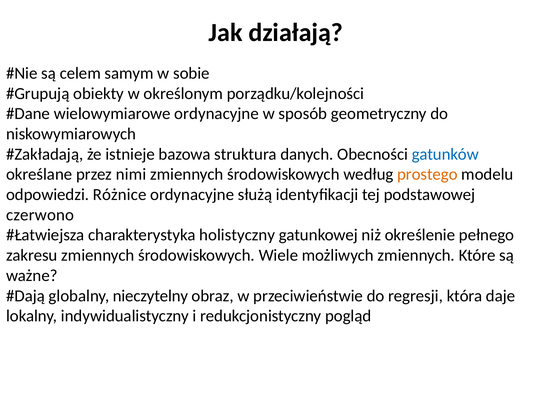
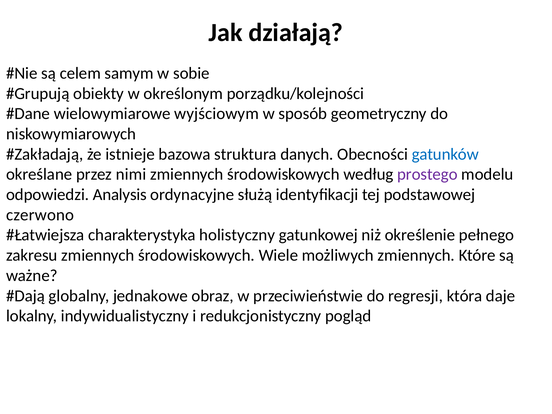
wielowymiarowe ordynacyjne: ordynacyjne -> wyjściowym
prostego colour: orange -> purple
Różnice: Różnice -> Analysis
nieczytelny: nieczytelny -> jednakowe
